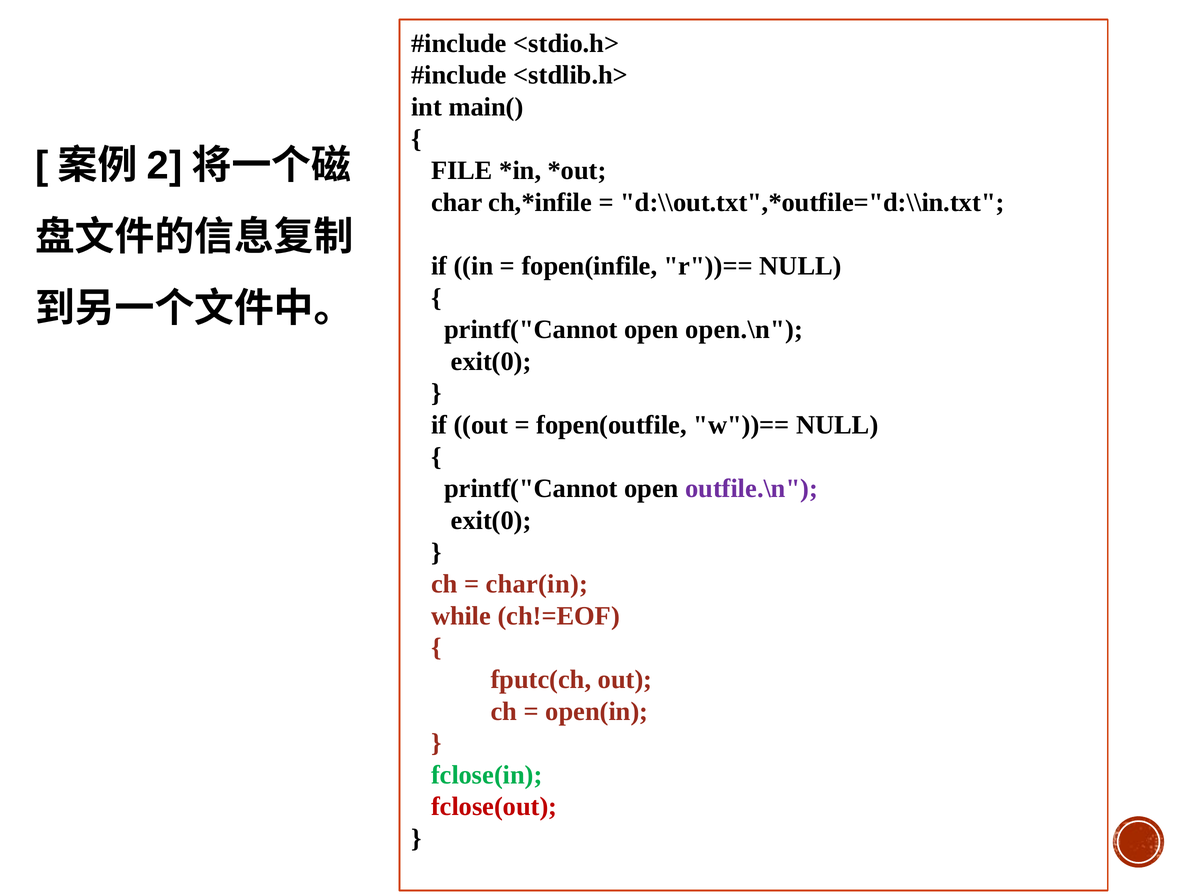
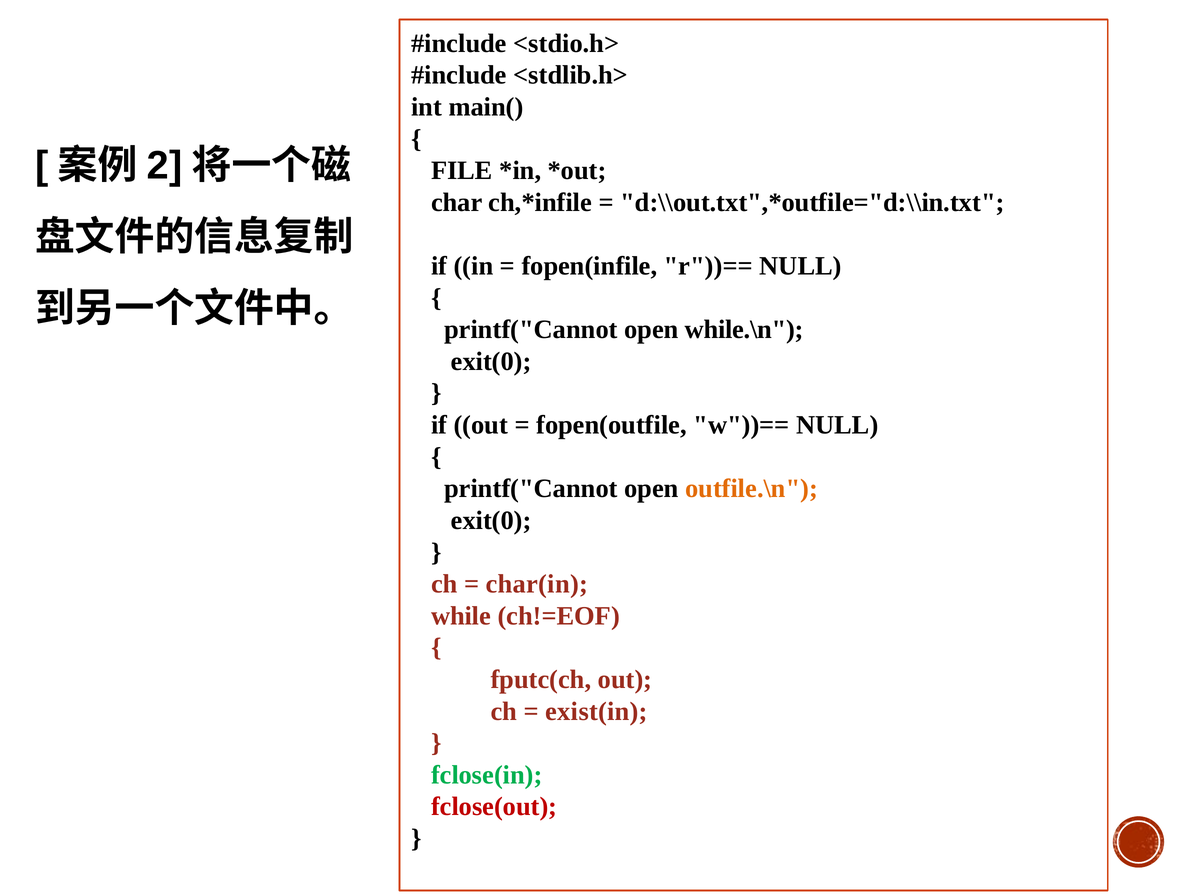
open.\n: open.\n -> while.\n
outfile.\n colour: purple -> orange
open(in: open(in -> exist(in
